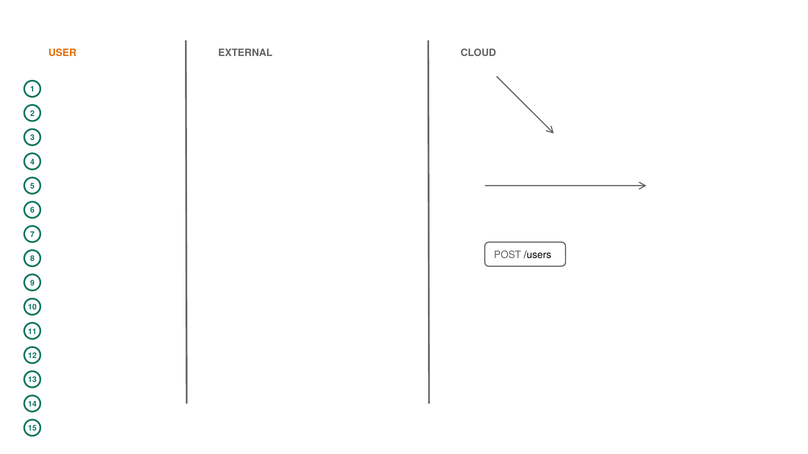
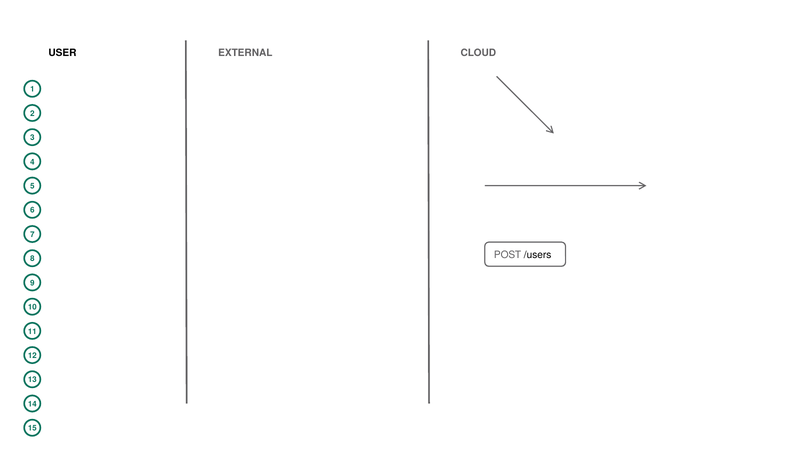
USER colour: orange -> black
